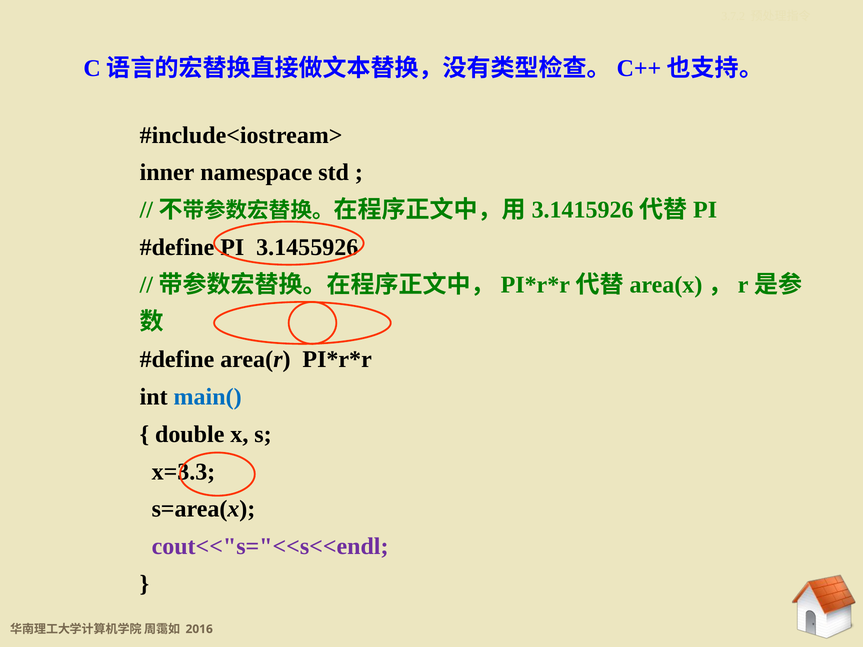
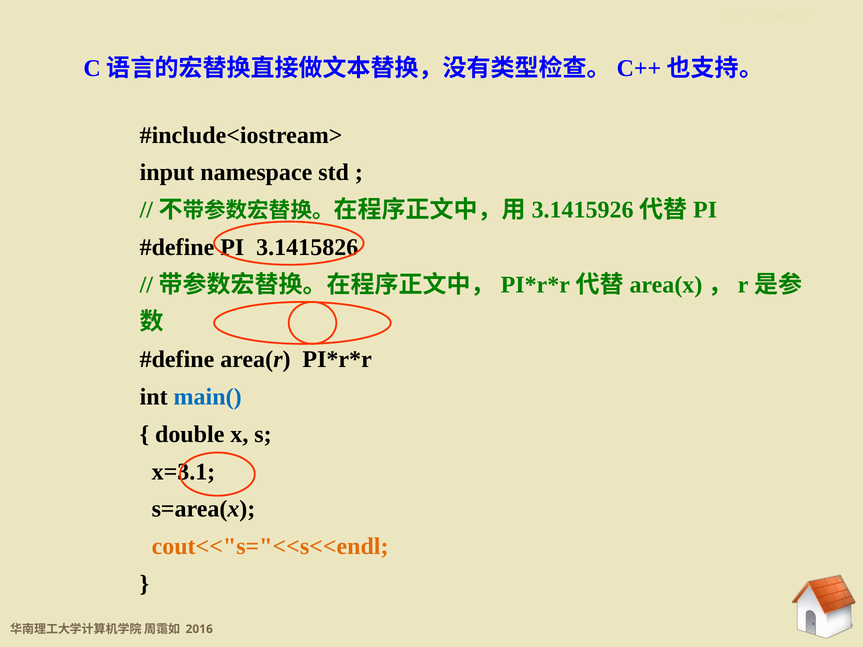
inner: inner -> input
3.1455926: 3.1455926 -> 3.1415826
x=3.3: x=3.3 -> x=3.1
cout<<"s="<<s<<endl colour: purple -> orange
